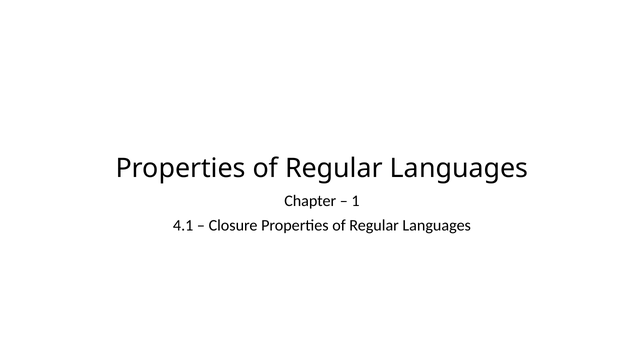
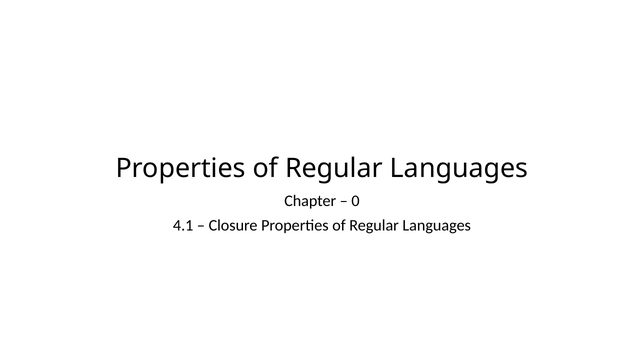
1: 1 -> 0
